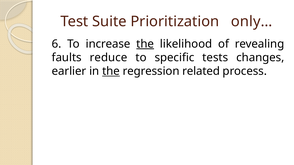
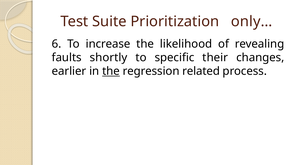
the at (145, 44) underline: present -> none
reduce: reduce -> shortly
tests: tests -> their
